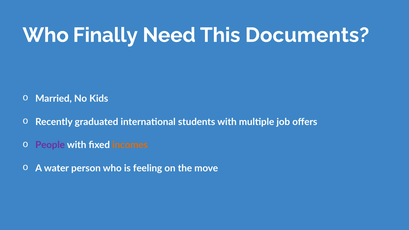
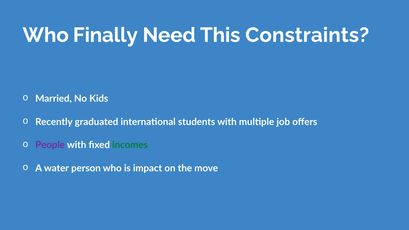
Documents: Documents -> Constraints
incomes colour: orange -> green
feeling: feeling -> impact
